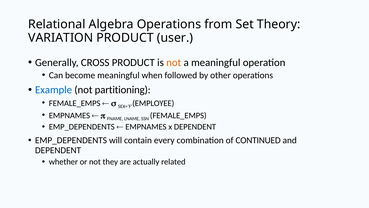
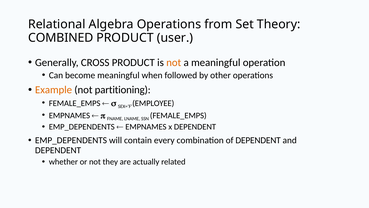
VARIATION: VARIATION -> COMBINED
Example colour: blue -> orange
of CONTINUED: CONTINUED -> DEPENDENT
